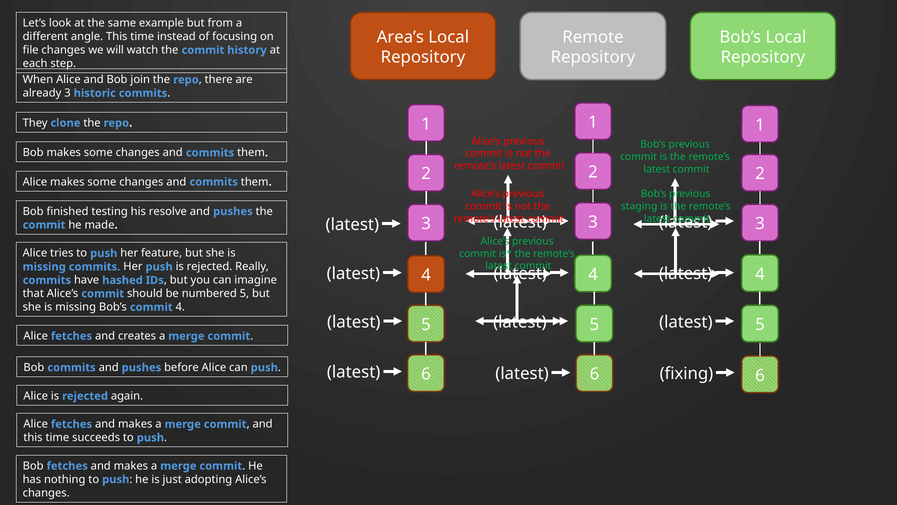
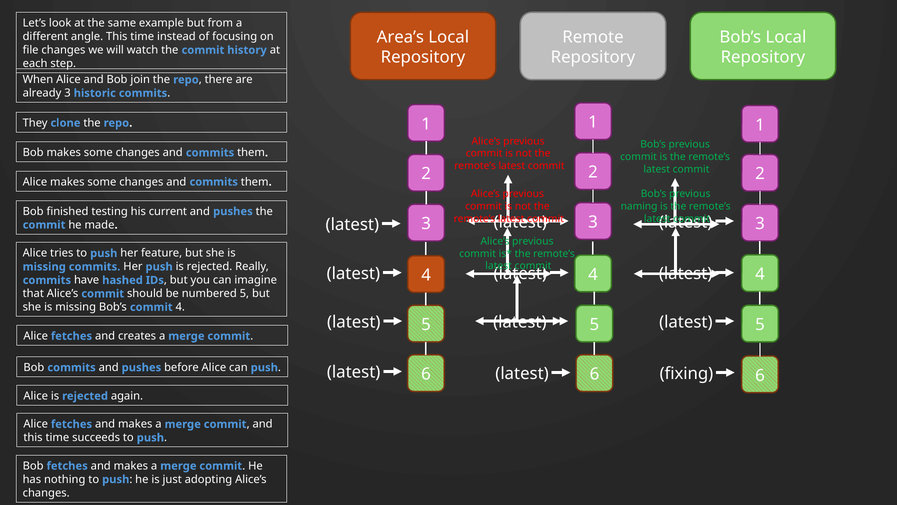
staging: staging -> naming
resolve: resolve -> current
